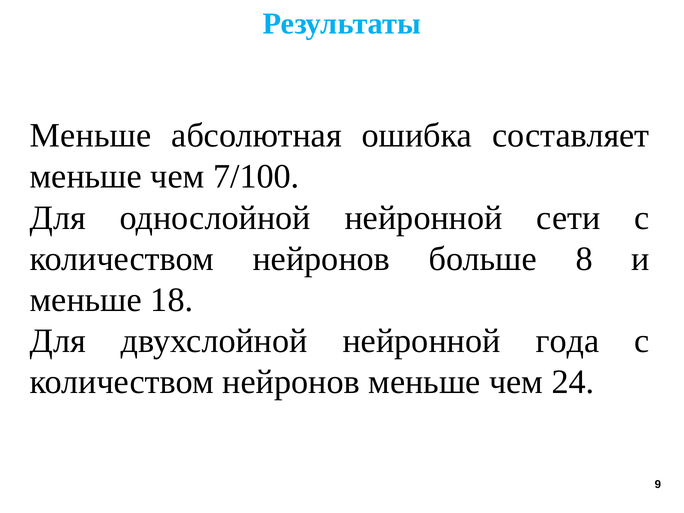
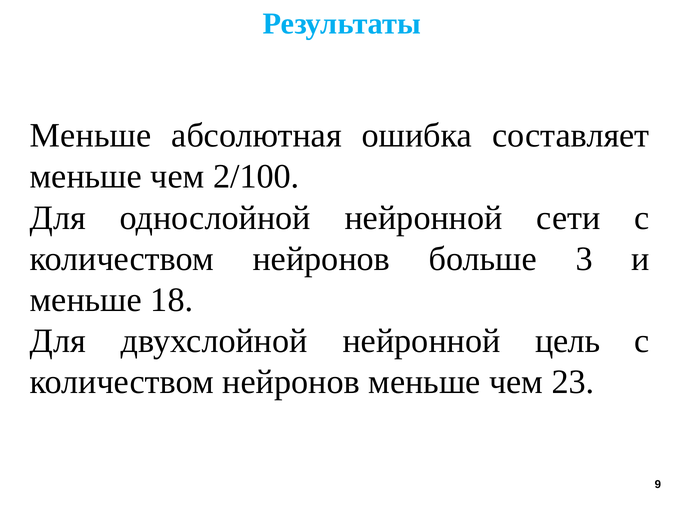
7/100: 7/100 -> 2/100
8: 8 -> 3
года: года -> цель
24: 24 -> 23
